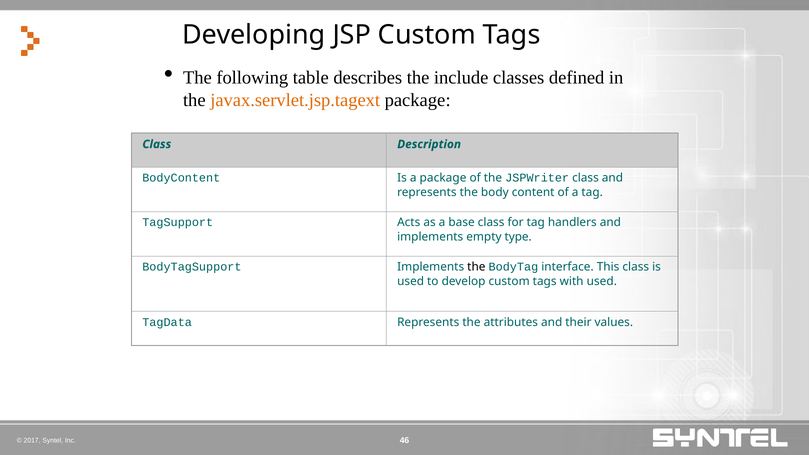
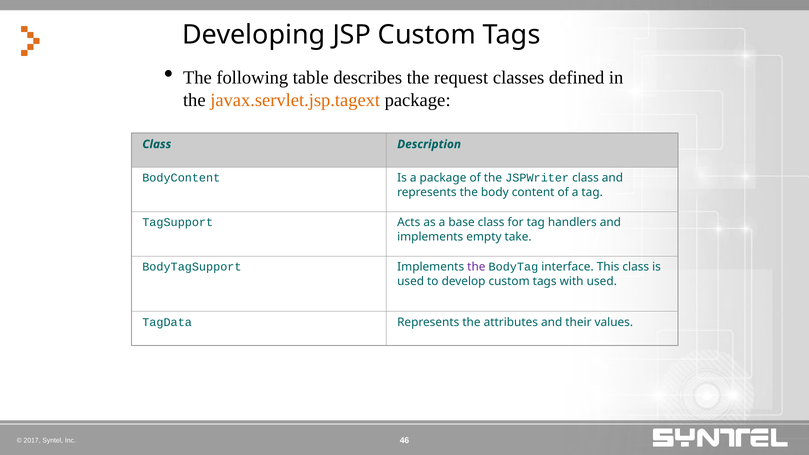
include: include -> request
type: type -> take
the at (476, 267) colour: black -> purple
